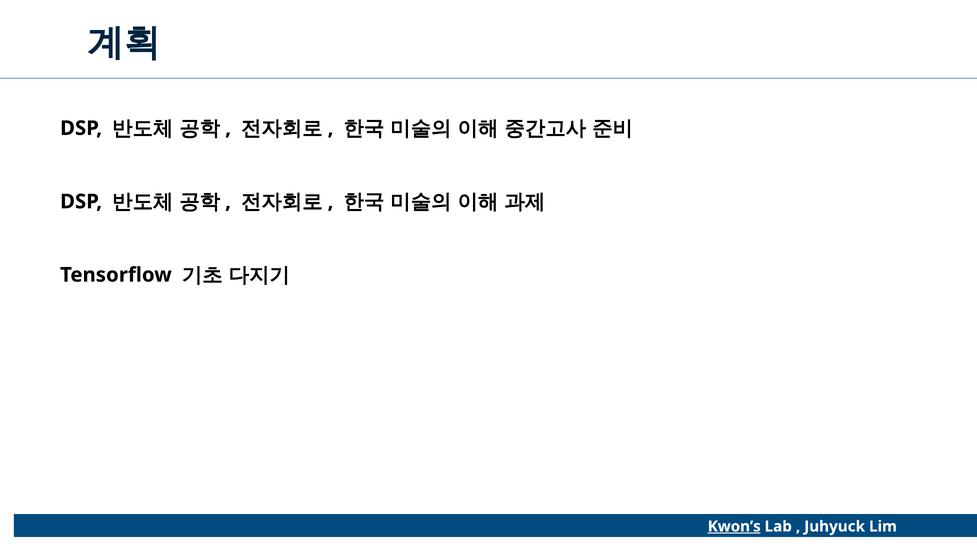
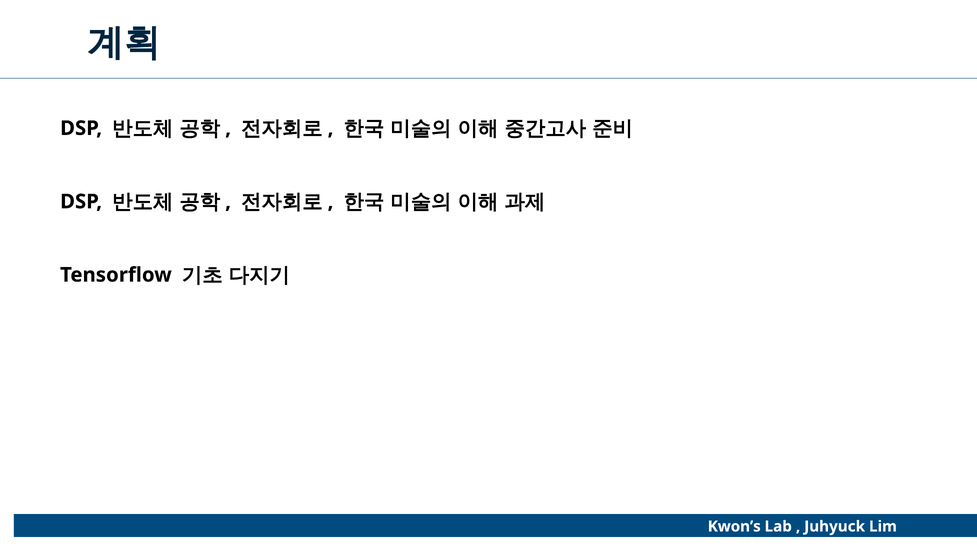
Kwon’s underline: present -> none
